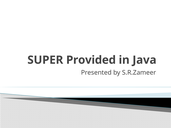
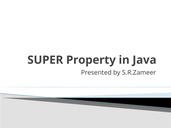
Provided: Provided -> Property
